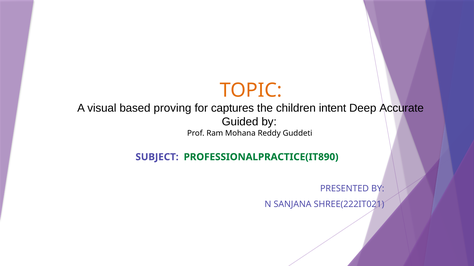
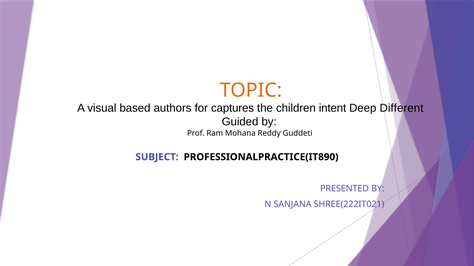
proving: proving -> authors
Accurate: Accurate -> Different
PROFESSIONALPRACTICE(IT890 colour: green -> black
